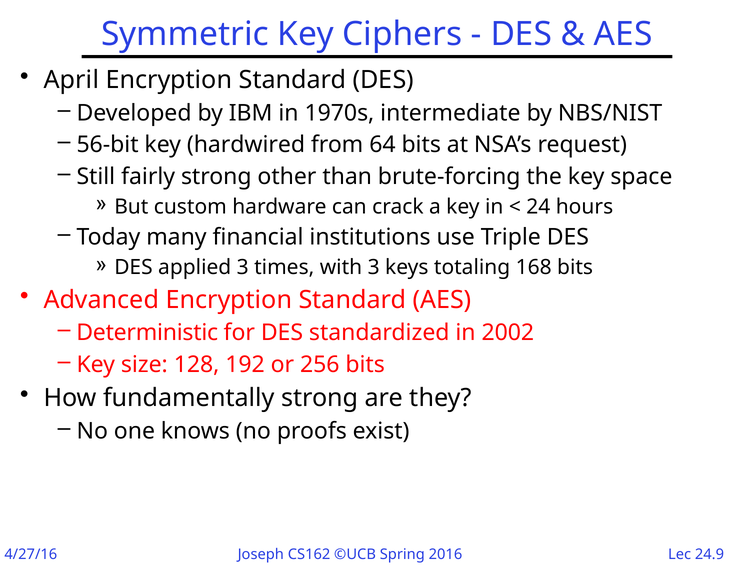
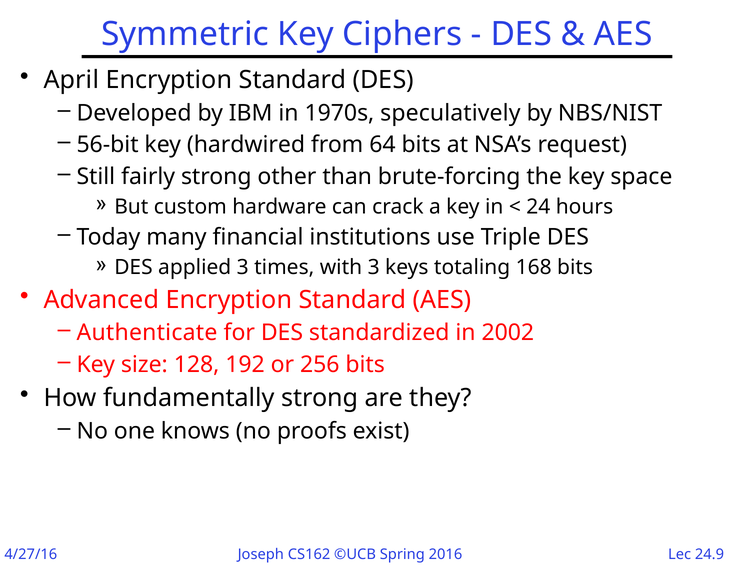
intermediate: intermediate -> speculatively
Deterministic: Deterministic -> Authenticate
